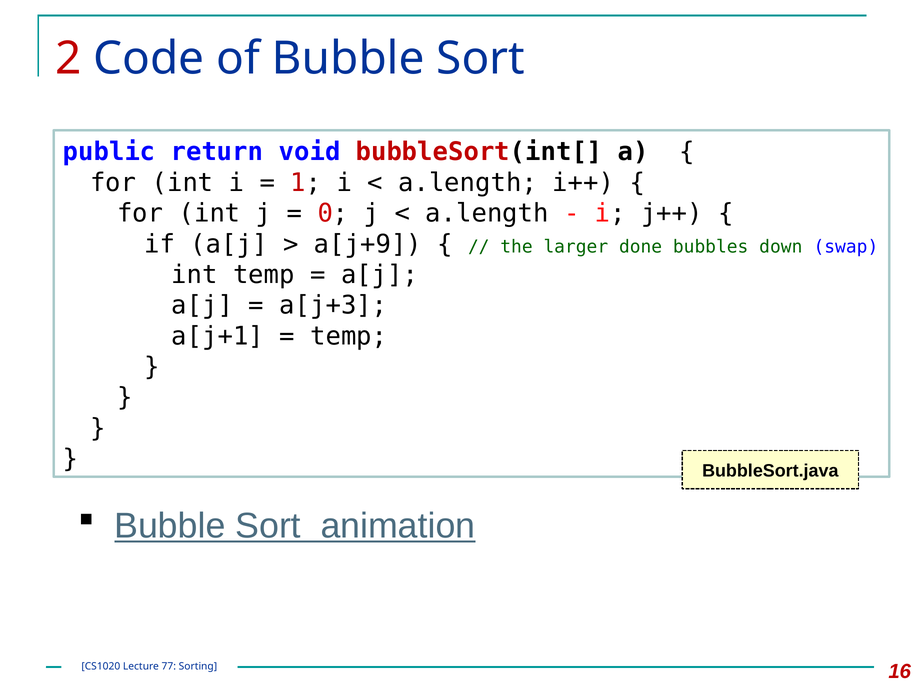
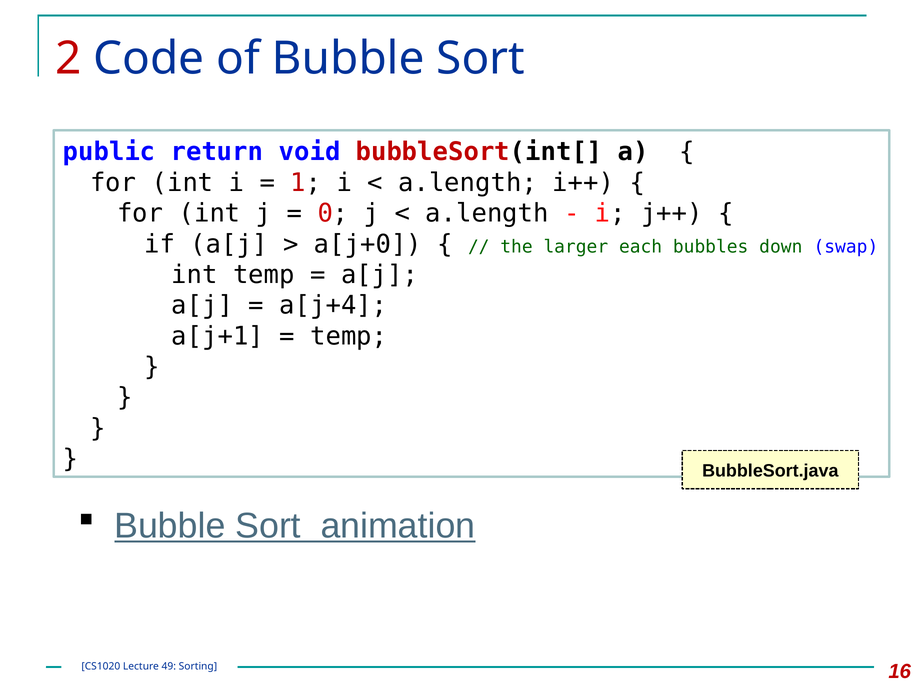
a[j+9: a[j+9 -> a[j+0
done: done -> each
a[j+3: a[j+3 -> a[j+4
77: 77 -> 49
